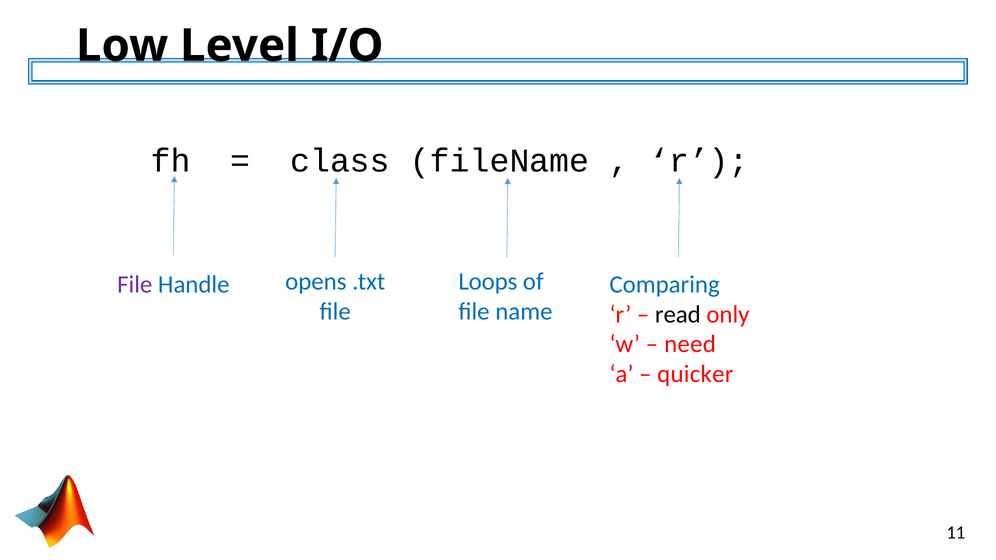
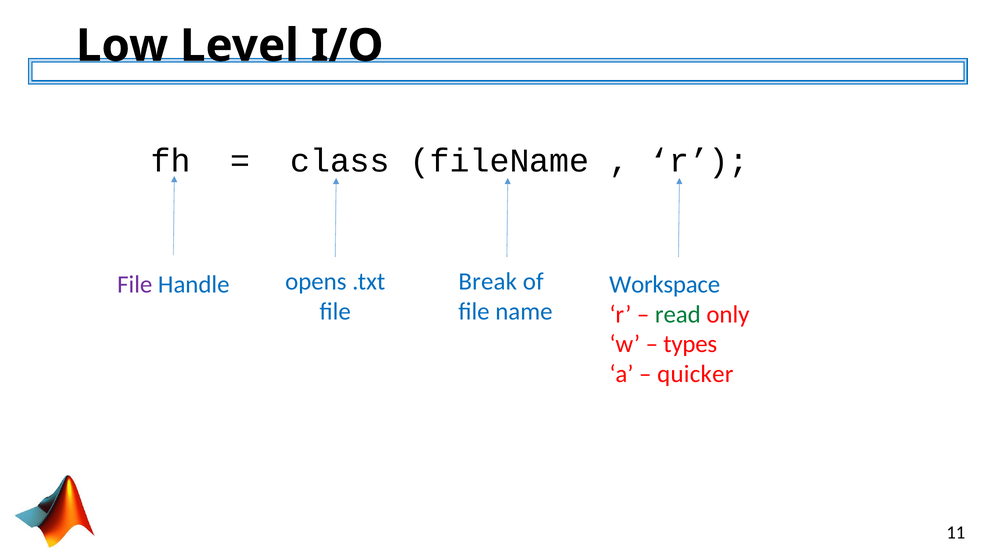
Loops: Loops -> Break
Comparing: Comparing -> Workspace
read colour: black -> green
need: need -> types
